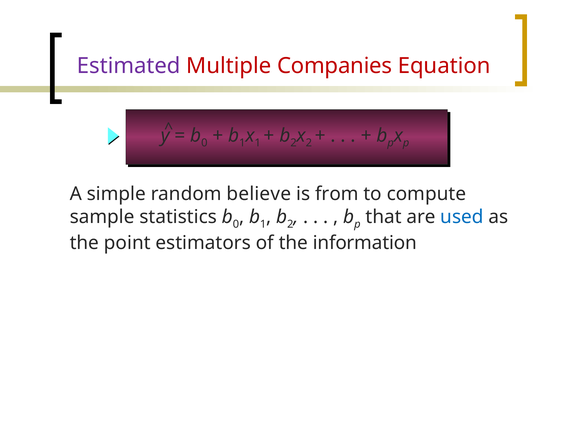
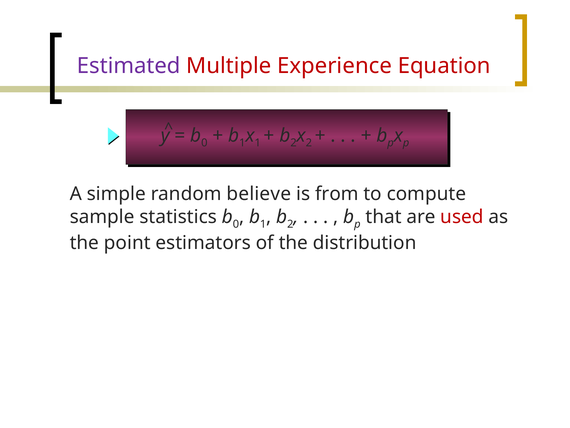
Companies: Companies -> Experience
used colour: blue -> red
information: information -> distribution
